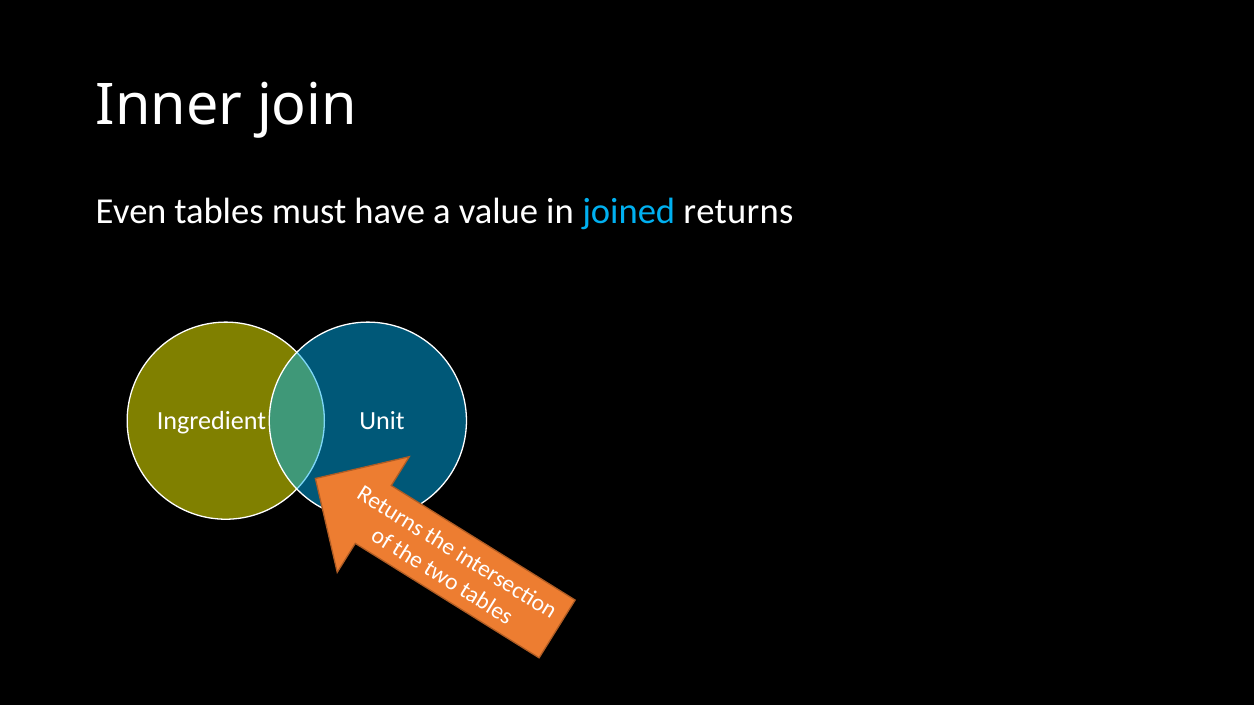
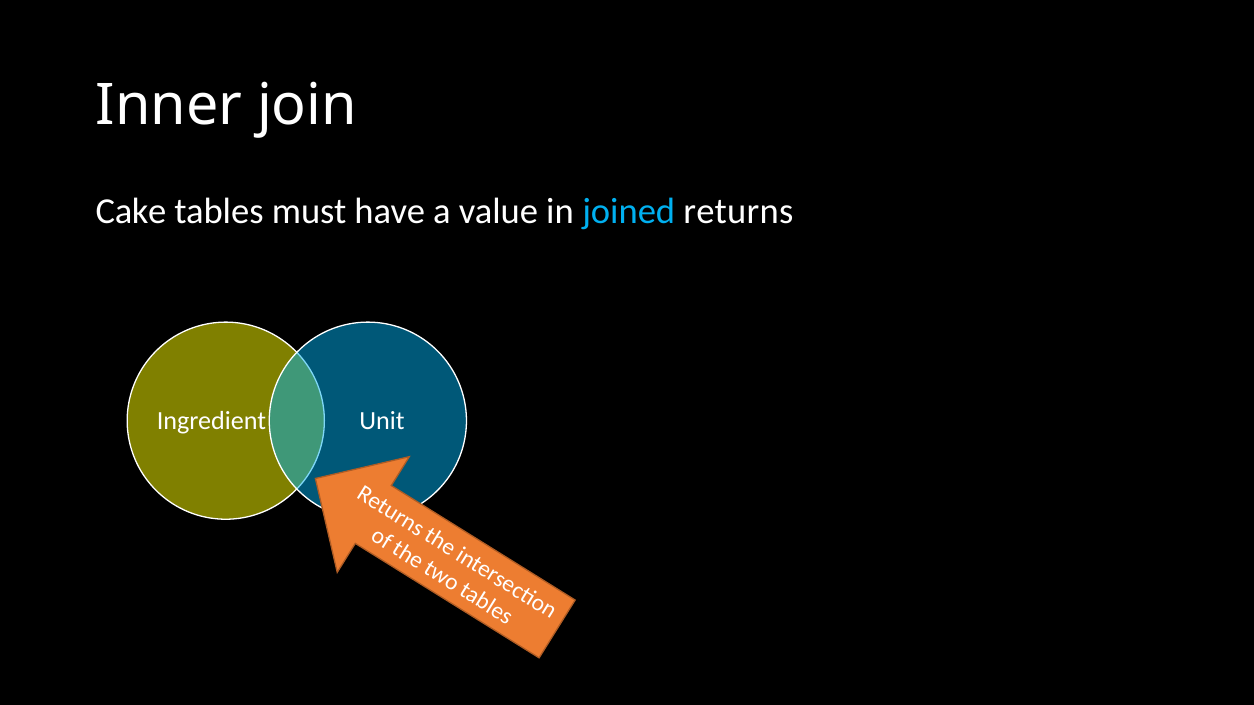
Even: Even -> Cake
